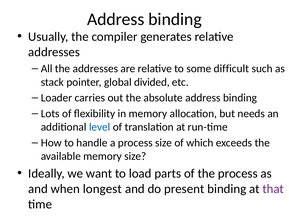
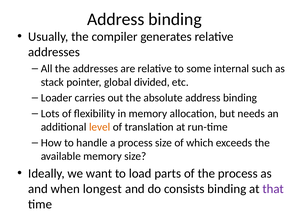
difficult: difficult -> internal
level colour: blue -> orange
present: present -> consists
